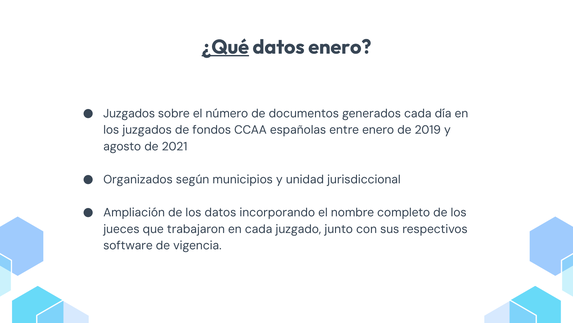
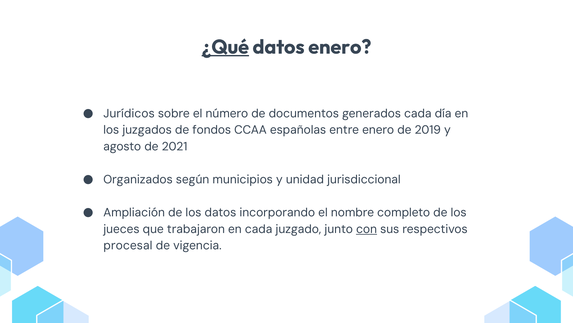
Juzgados at (129, 113): Juzgados -> Jurídicos
con underline: none -> present
software: software -> procesal
